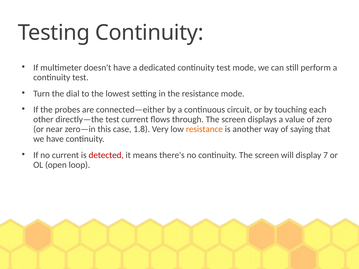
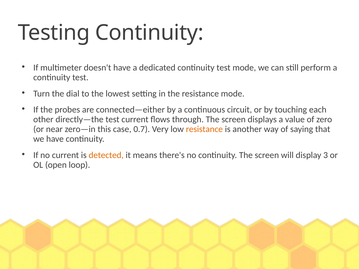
1.8: 1.8 -> 0.7
detected colour: red -> orange
7: 7 -> 3
